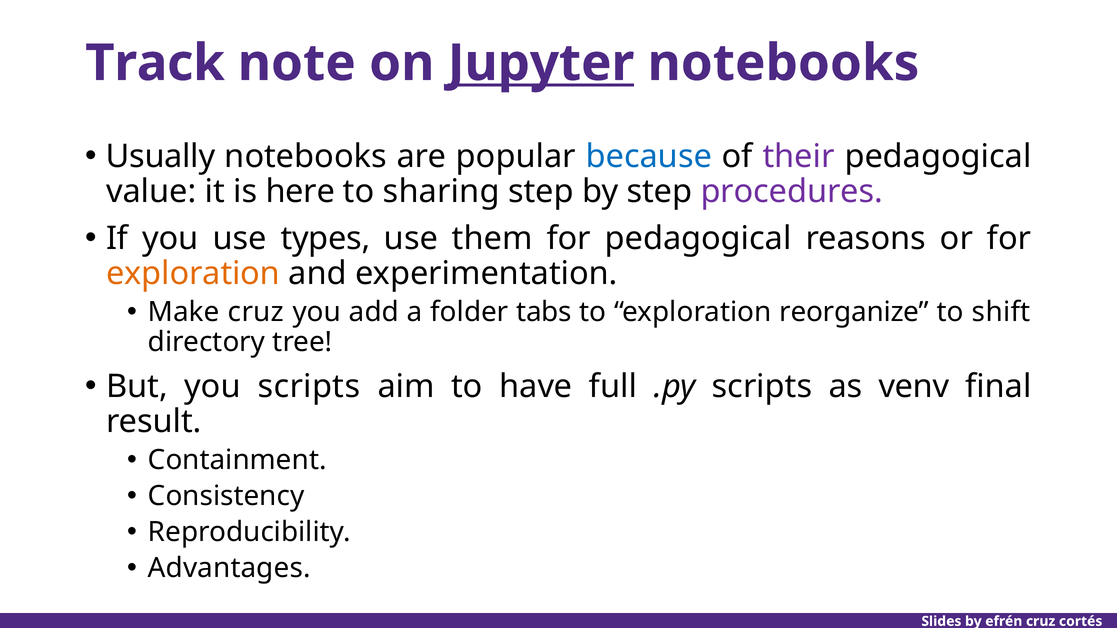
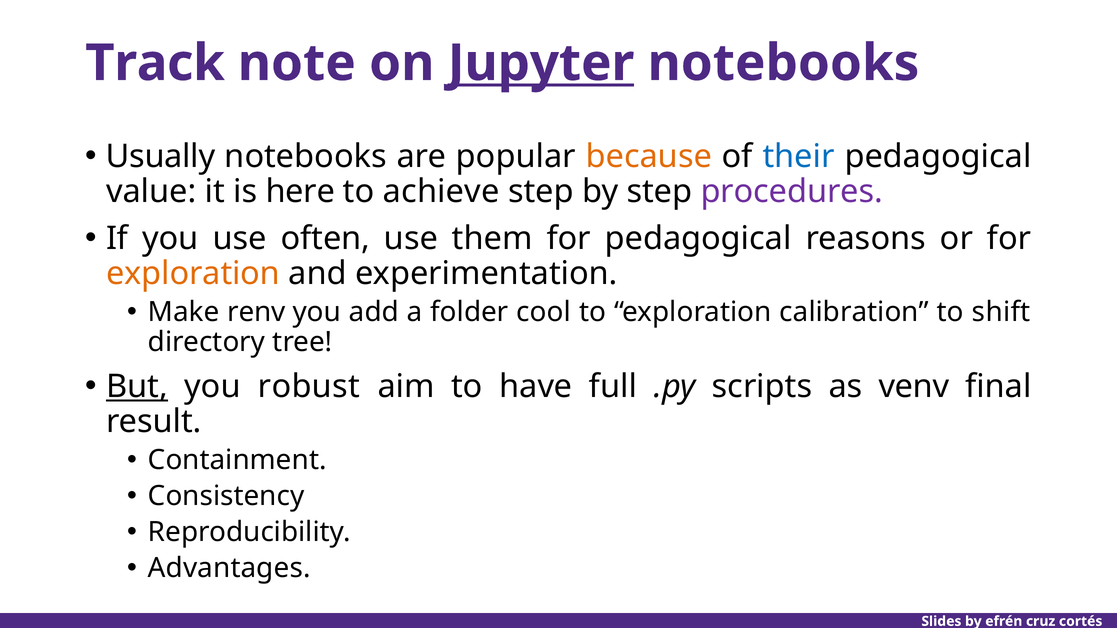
because colour: blue -> orange
their colour: purple -> blue
sharing: sharing -> achieve
types: types -> often
Make cruz: cruz -> renv
tabs: tabs -> cool
reorganize: reorganize -> calibration
But underline: none -> present
you scripts: scripts -> robust
